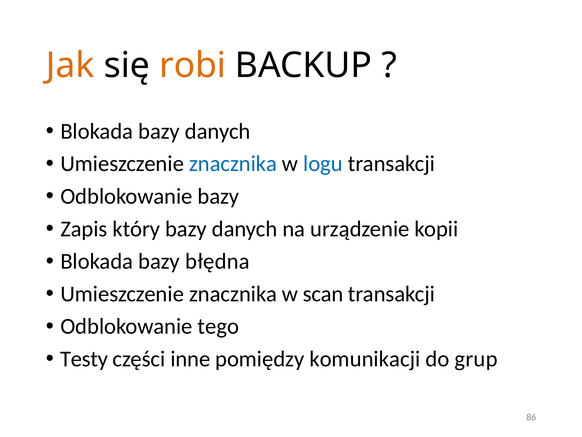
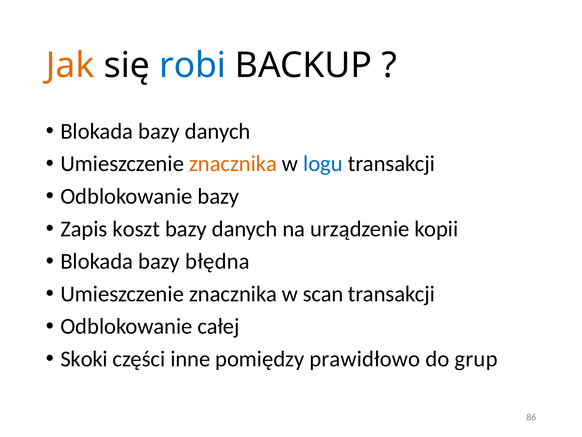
robi colour: orange -> blue
znacznika at (233, 164) colour: blue -> orange
który: który -> koszt
tego: tego -> całej
Testy: Testy -> Skoki
komunikacji: komunikacji -> prawidłowo
